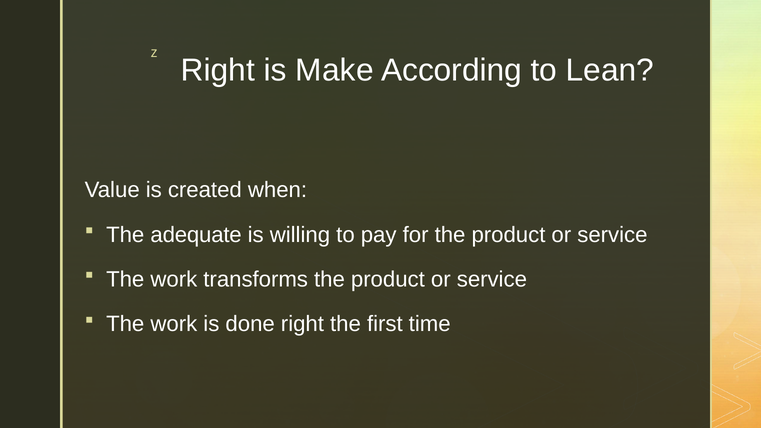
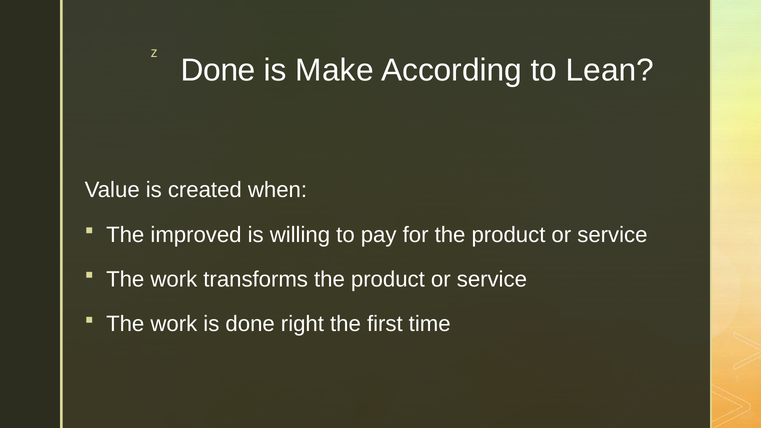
Right at (218, 70): Right -> Done
adequate: adequate -> improved
